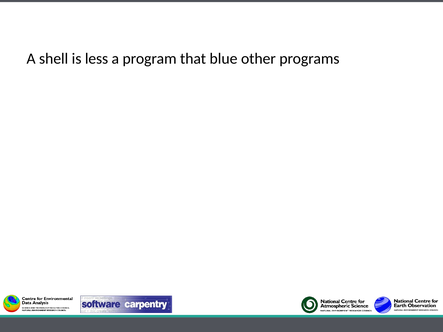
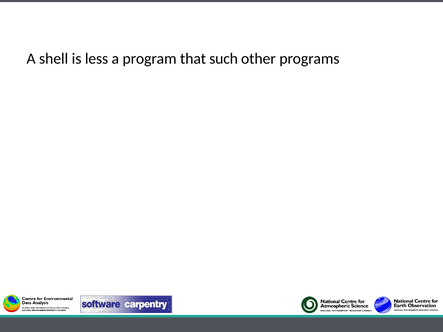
blue: blue -> such
